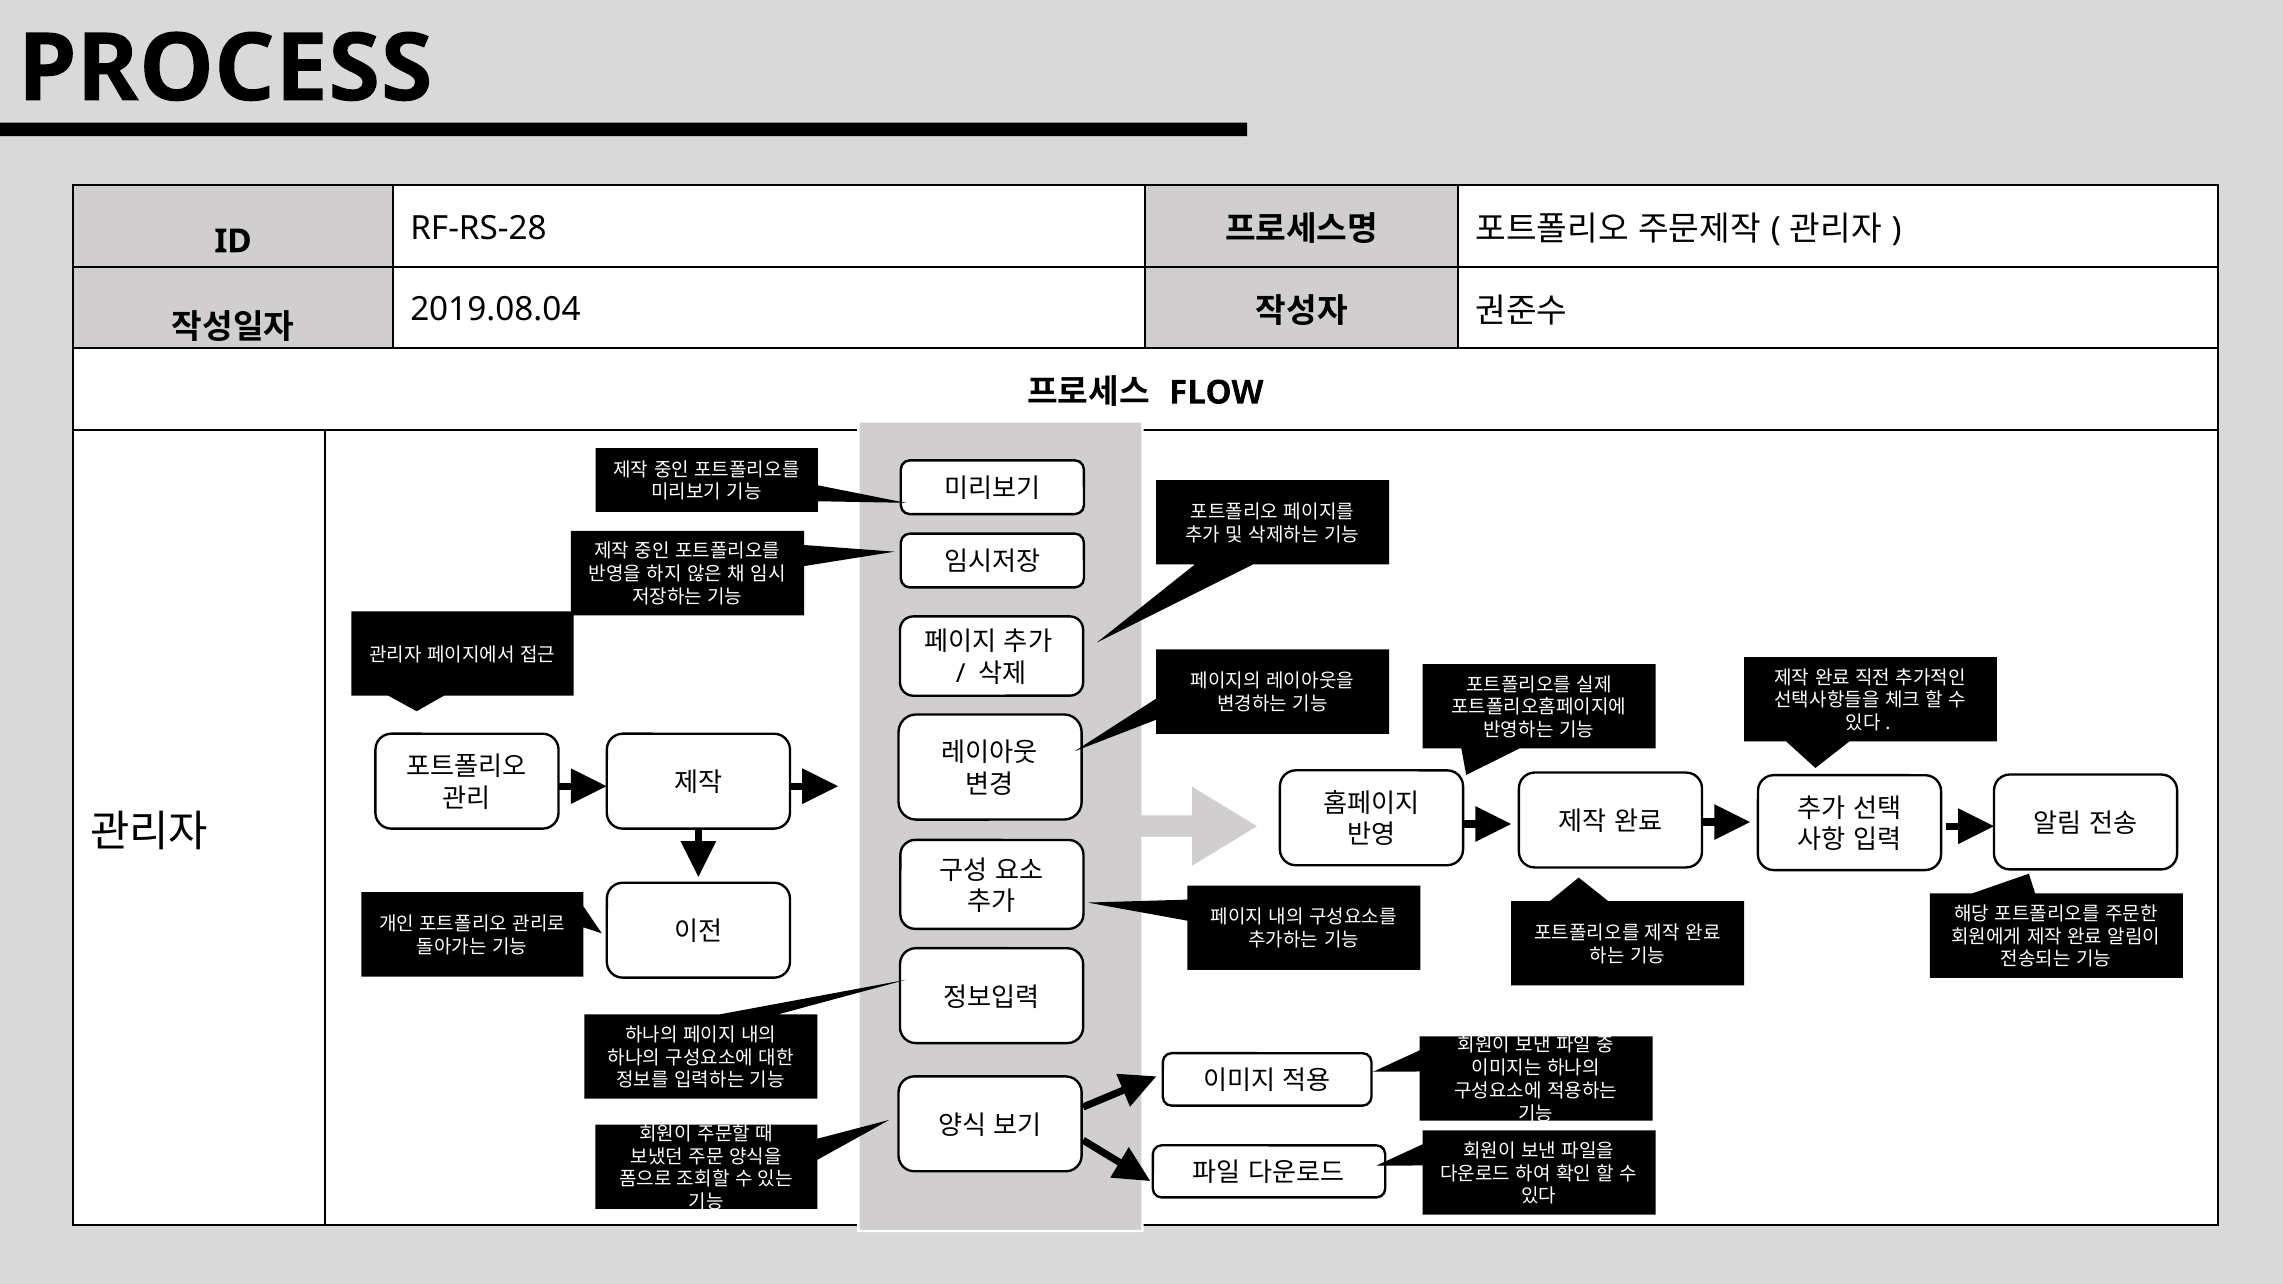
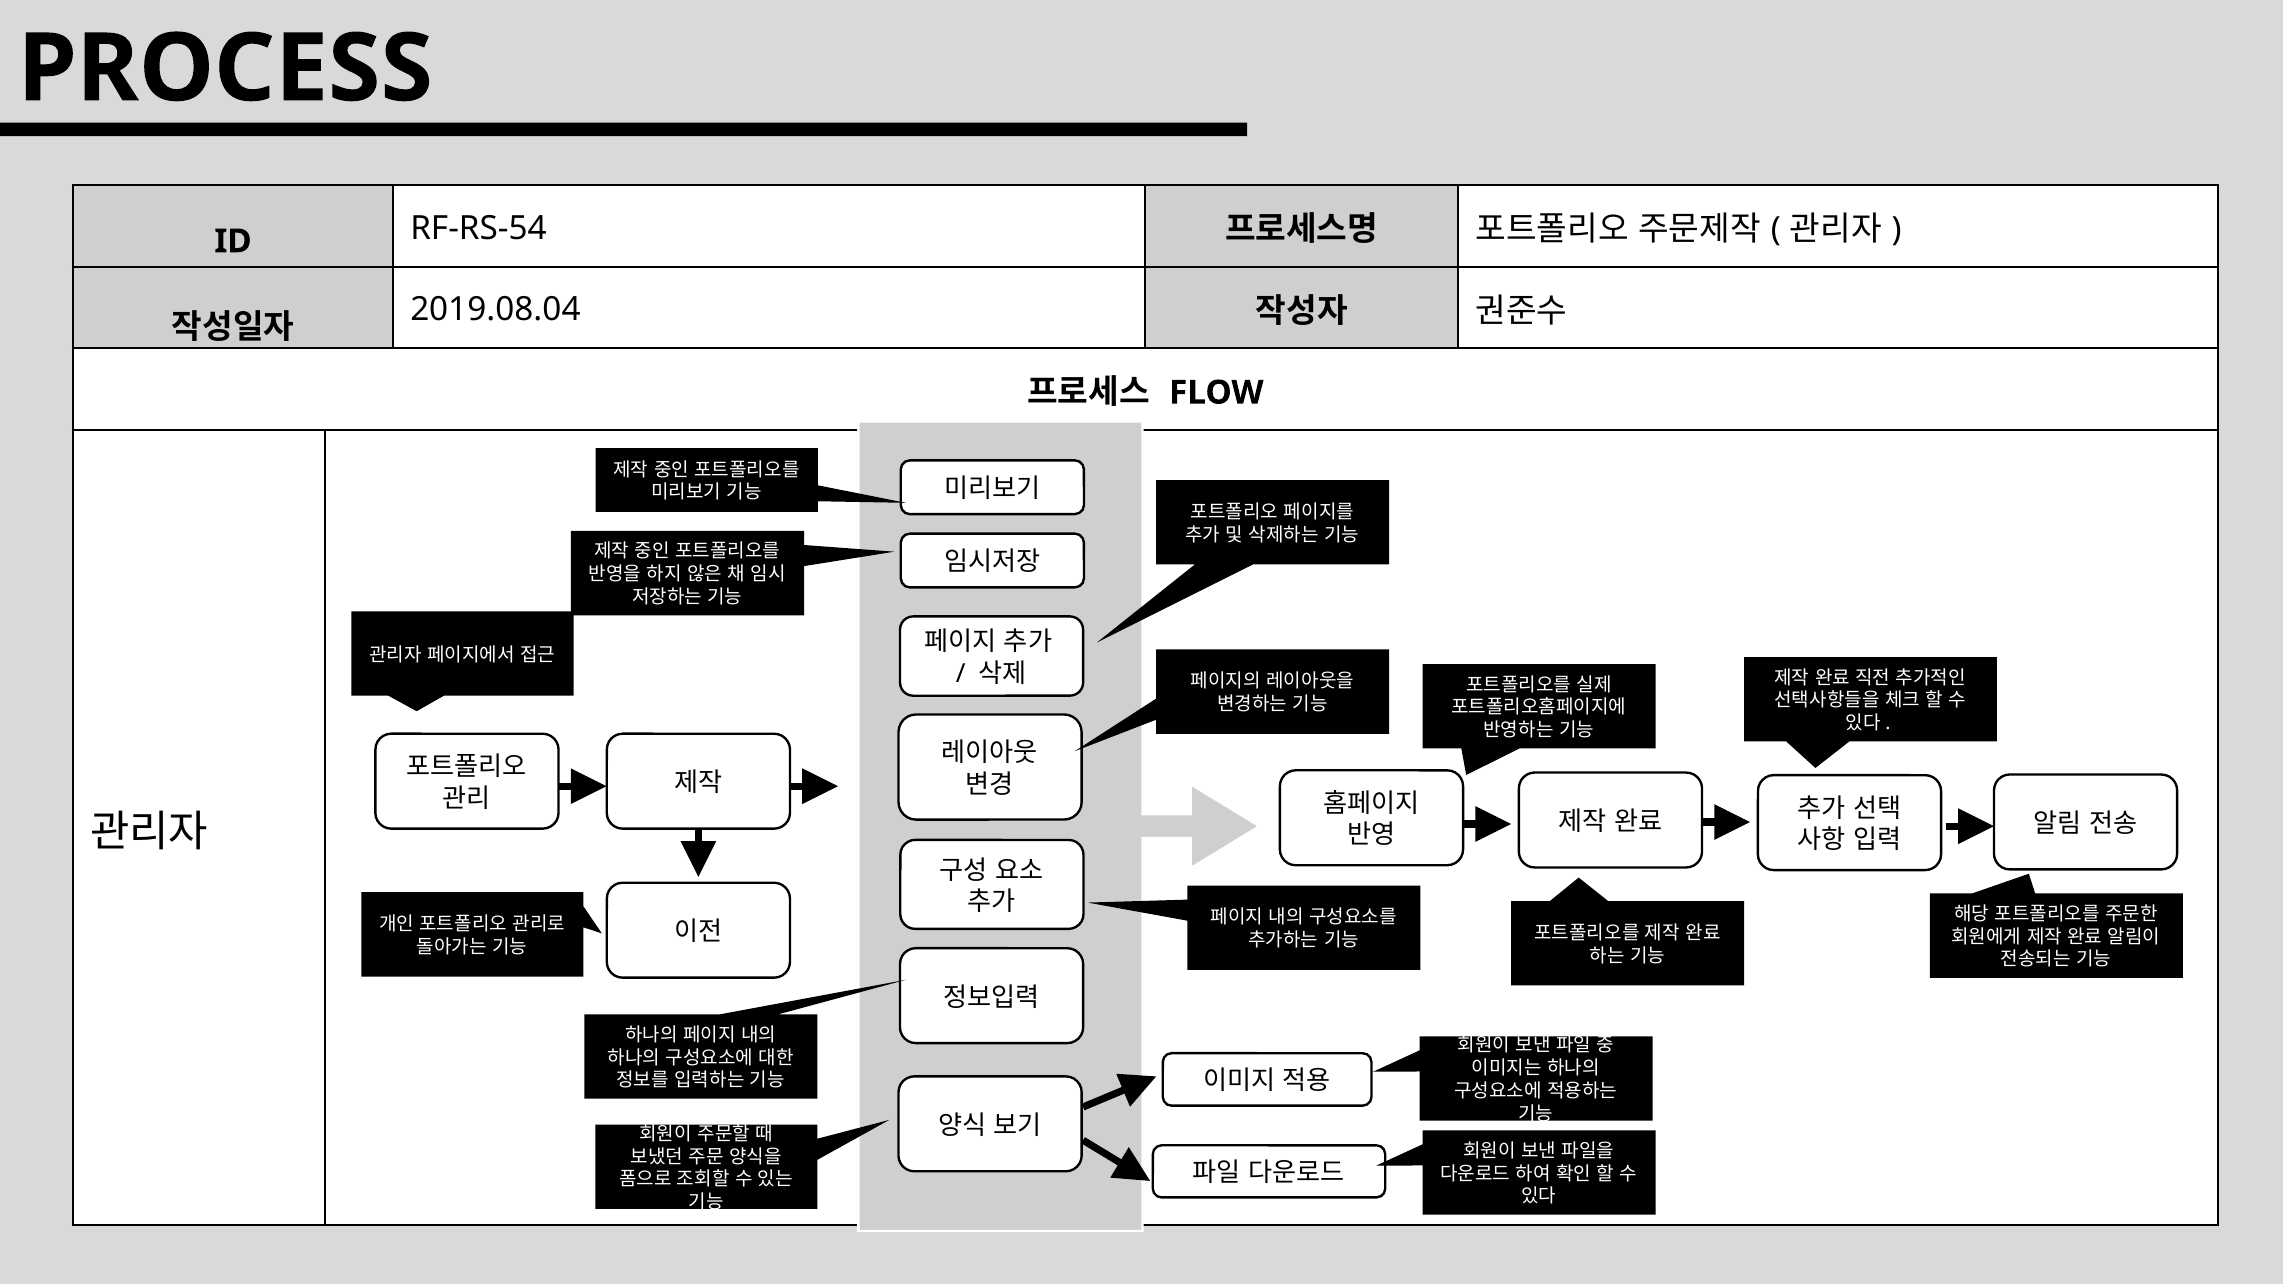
RF-RS-28: RF-RS-28 -> RF-RS-54
